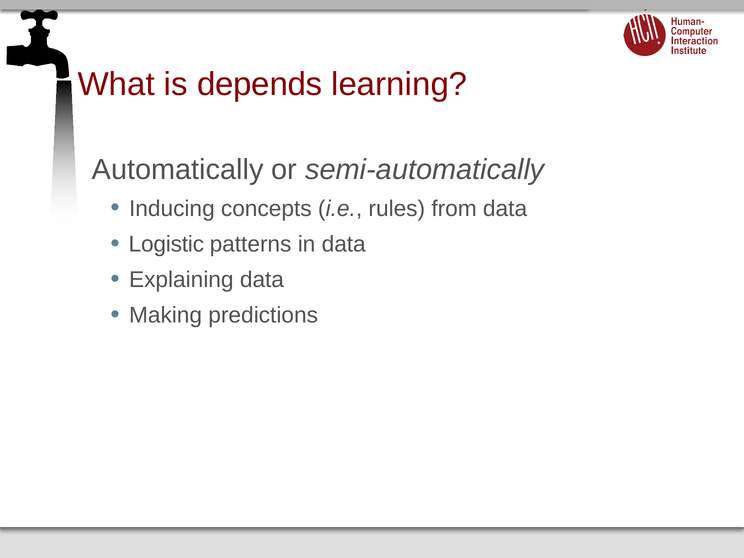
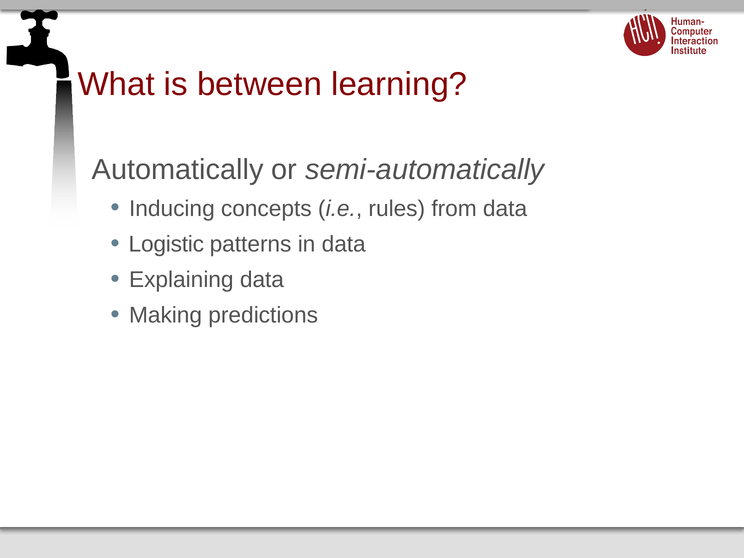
depends: depends -> between
